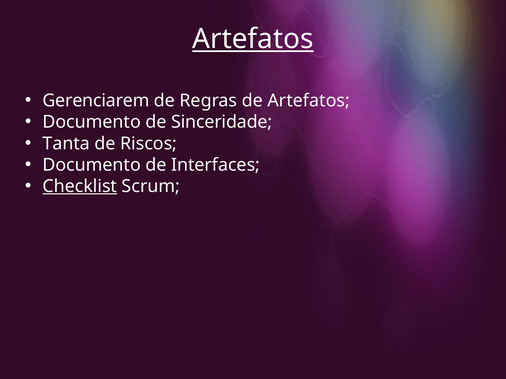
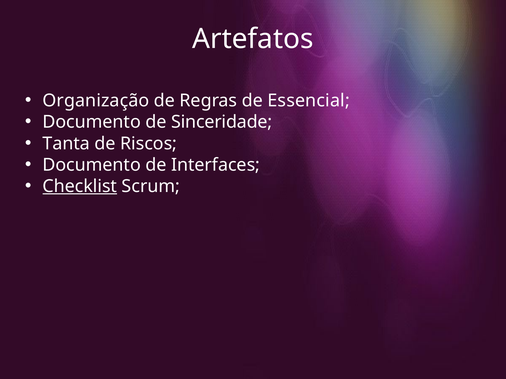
Artefatos at (253, 39) underline: present -> none
Gerenciarem: Gerenciarem -> Organização
de Artefatos: Artefatos -> Essencial
